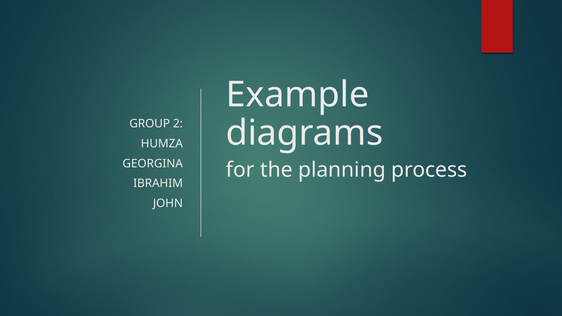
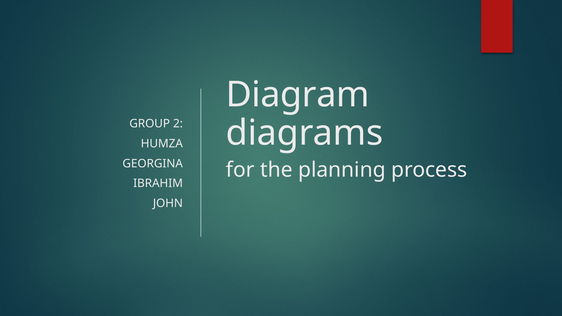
Example: Example -> Diagram
